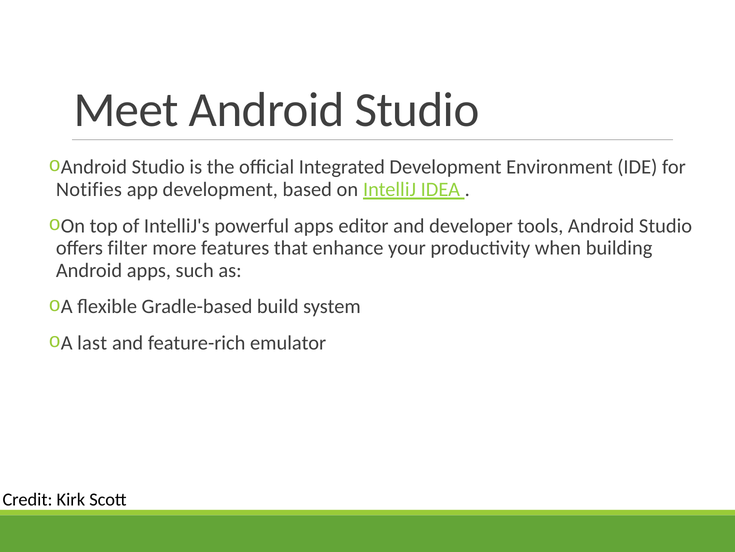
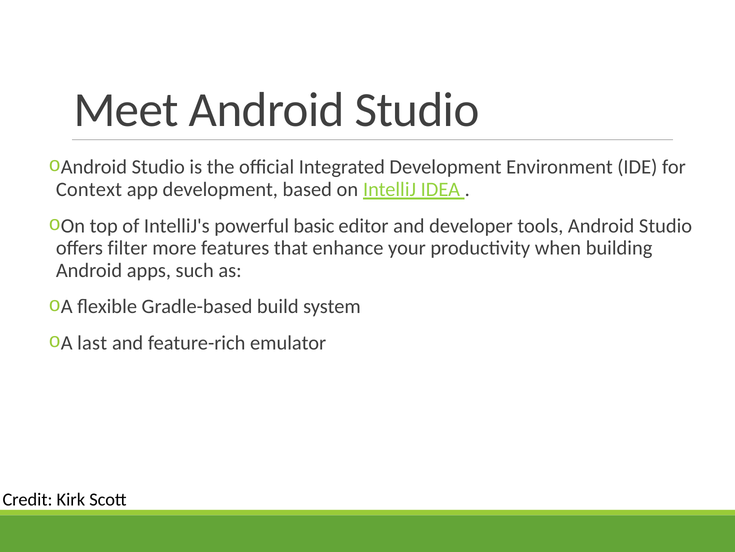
Notifies: Notifies -> Context
powerful apps: apps -> basic
